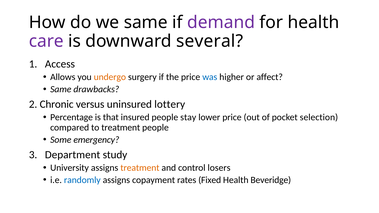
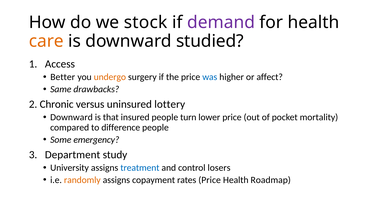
we same: same -> stock
care colour: purple -> orange
several: several -> studied
Allows: Allows -> Better
Percentage at (72, 117): Percentage -> Downward
stay: stay -> turn
selection: selection -> mortality
to treatment: treatment -> difference
treatment at (140, 168) colour: orange -> blue
randomly colour: blue -> orange
rates Fixed: Fixed -> Price
Beveridge: Beveridge -> Roadmap
